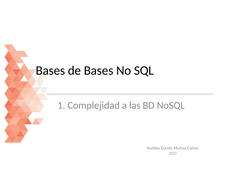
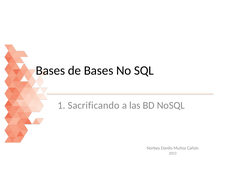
Complejidad: Complejidad -> Sacrificando
